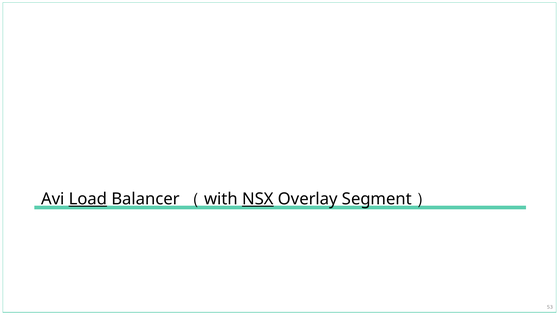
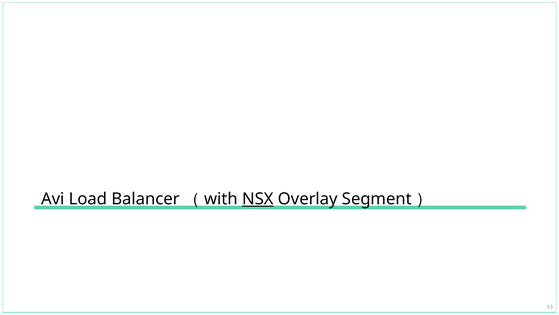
Load underline: present -> none
